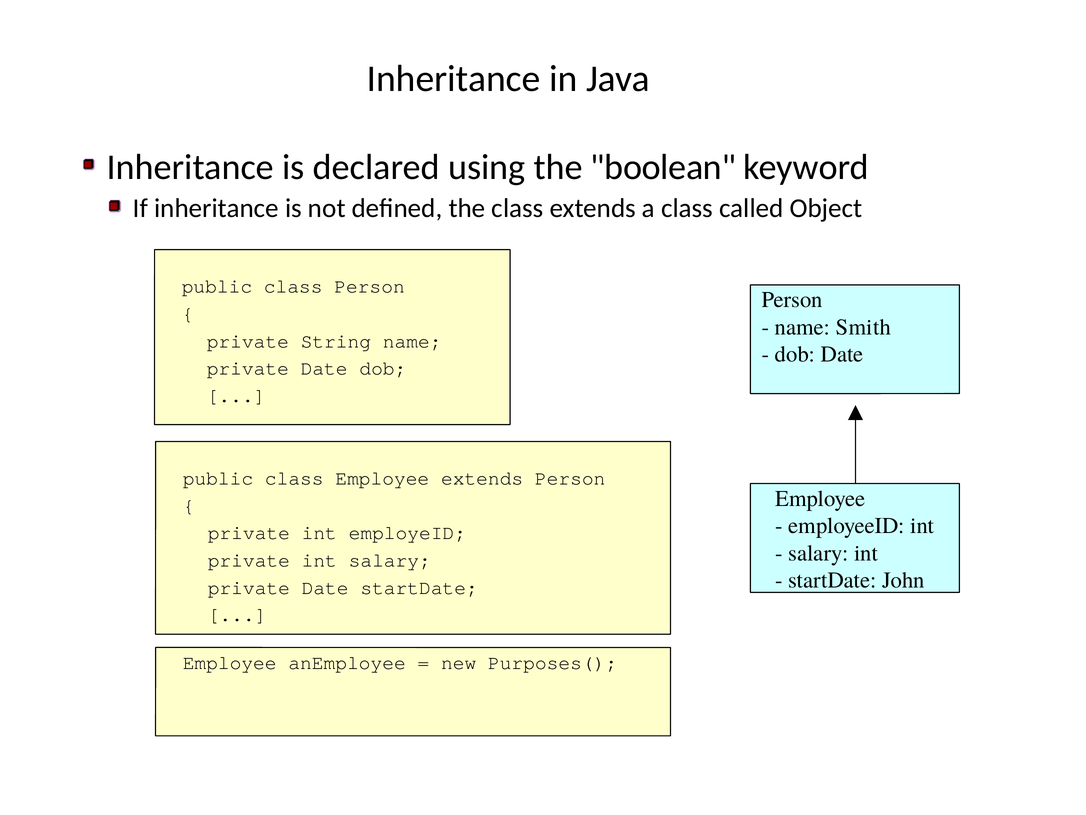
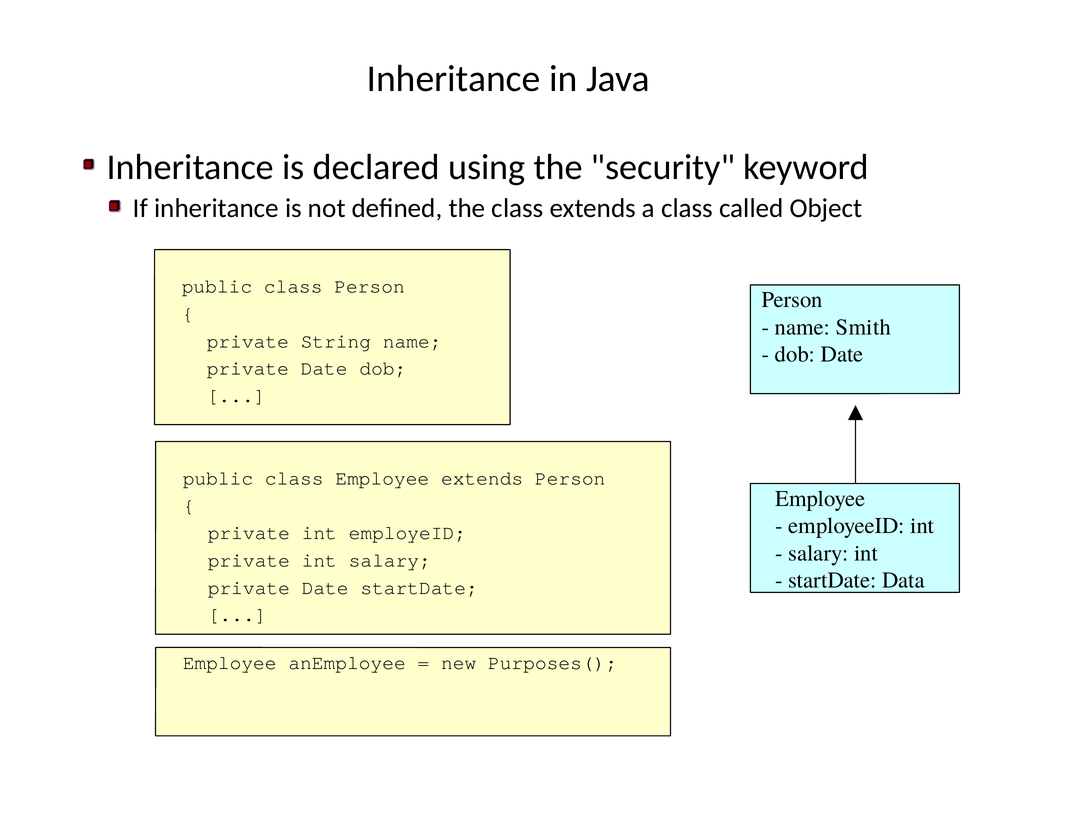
boolean: boolean -> security
John: John -> Data
